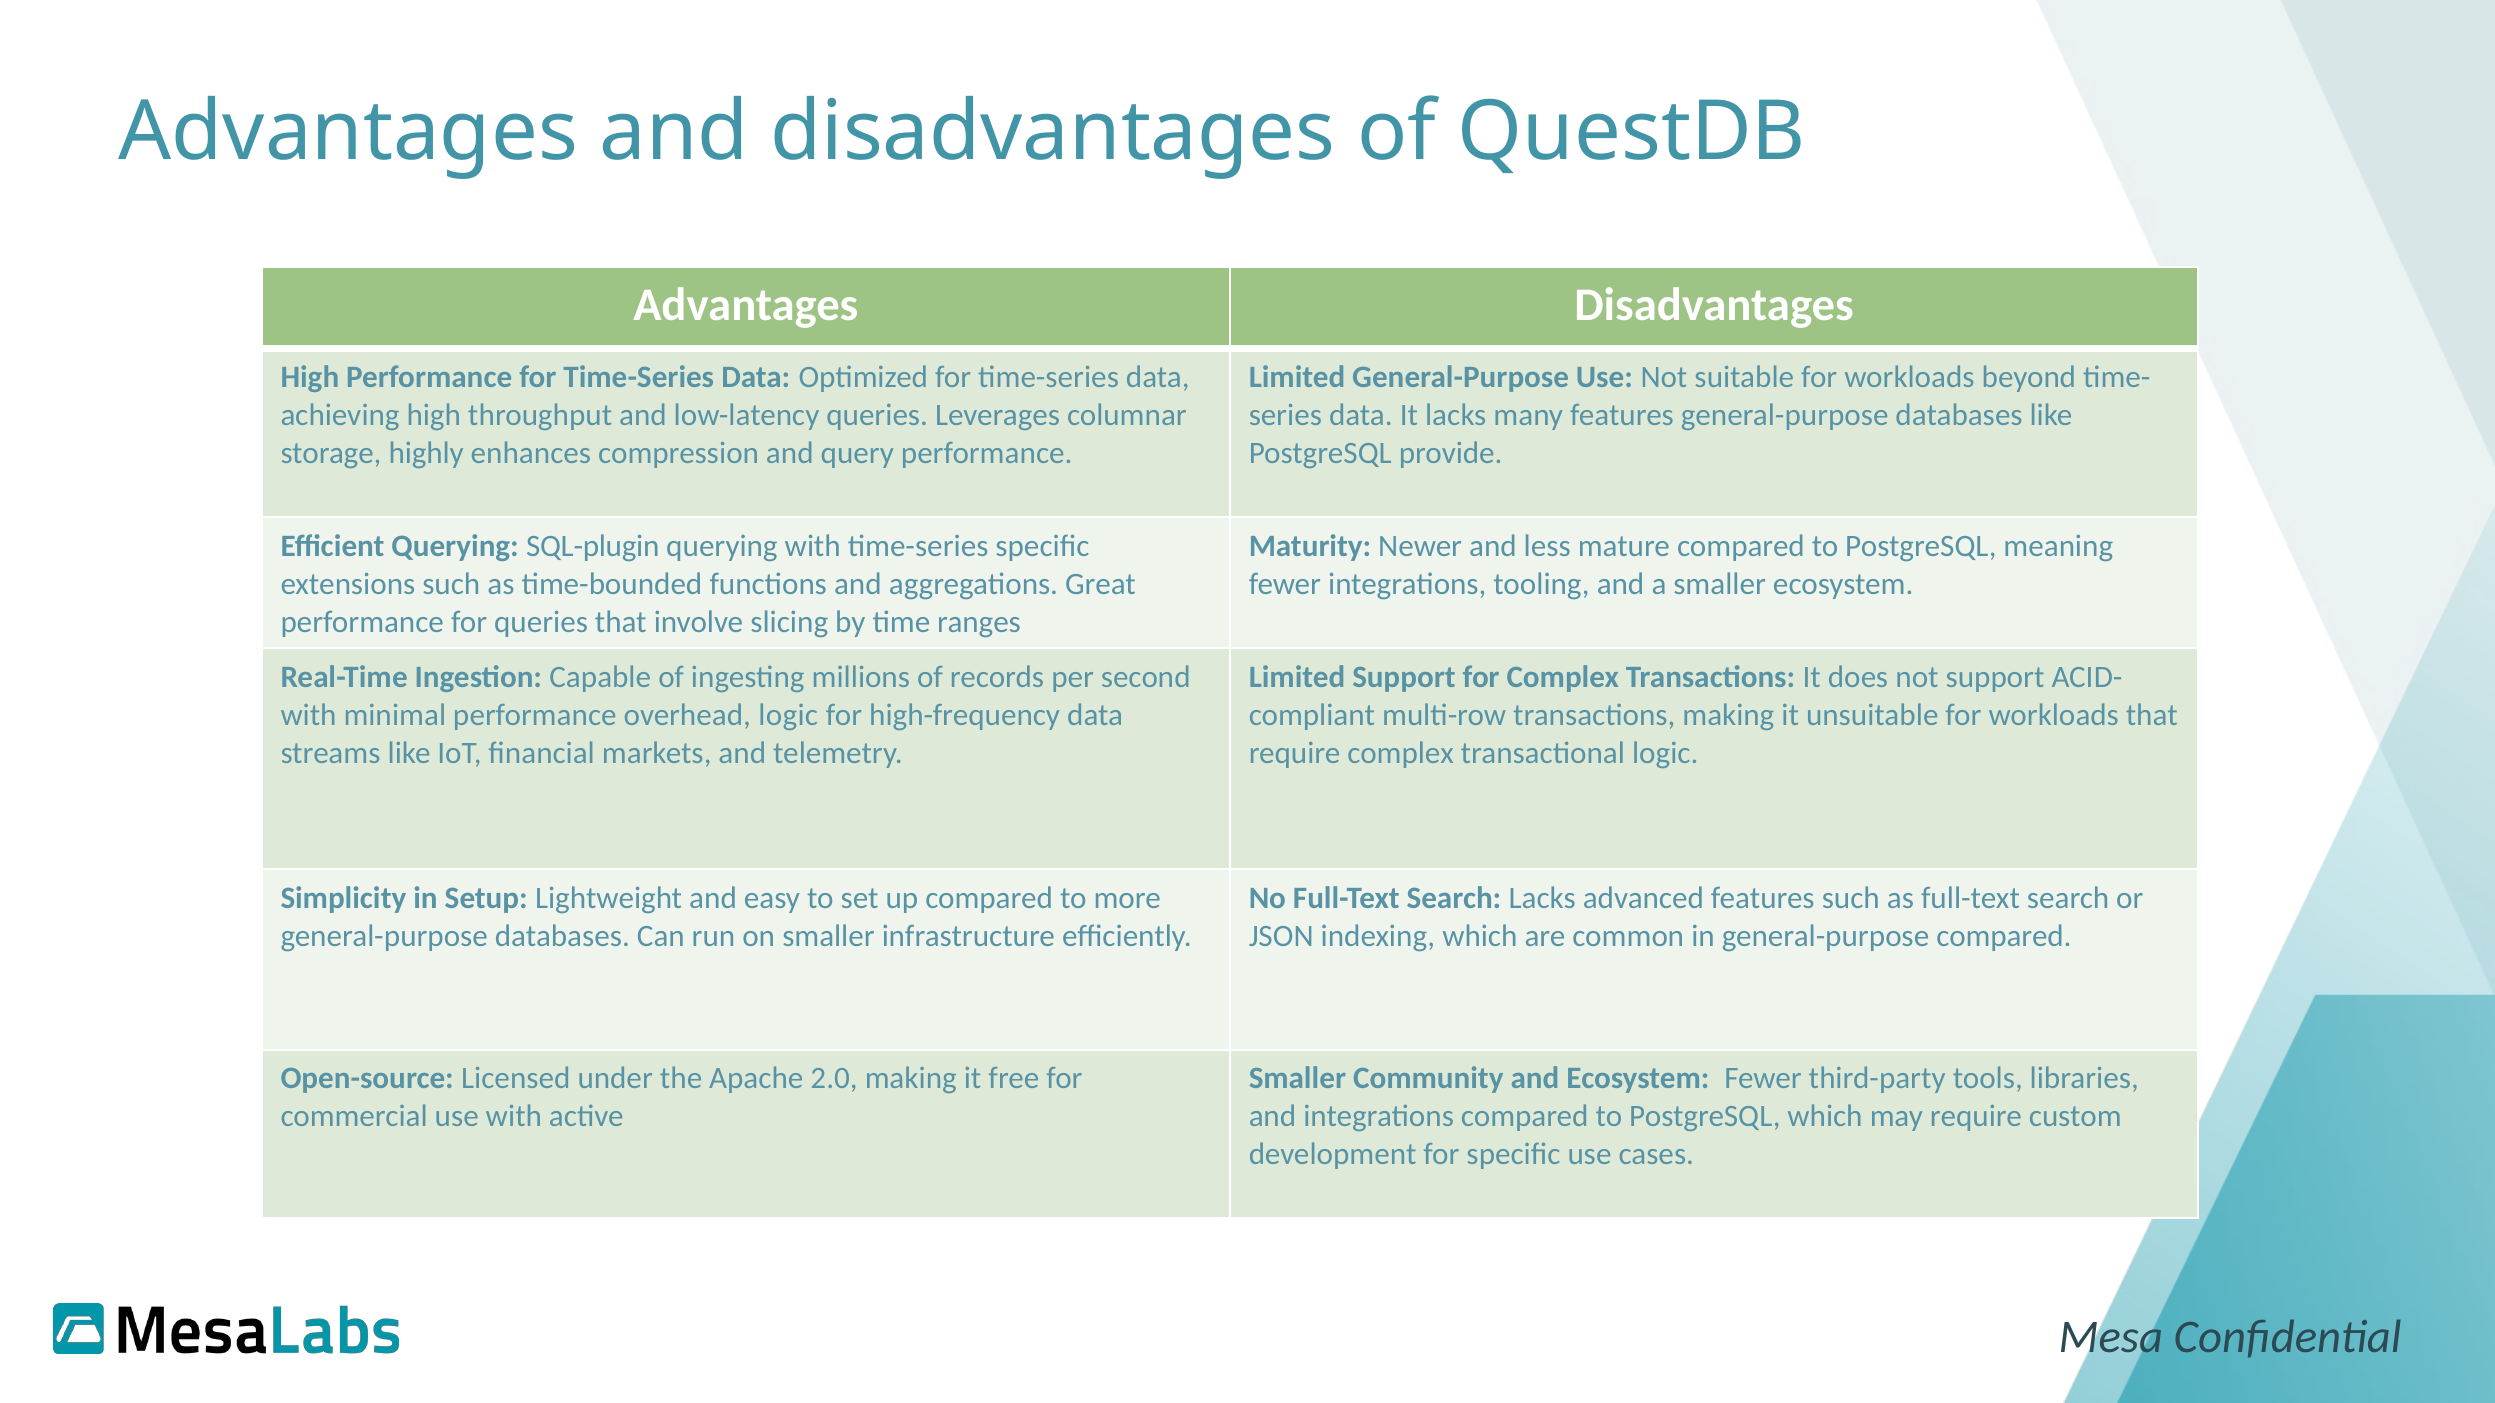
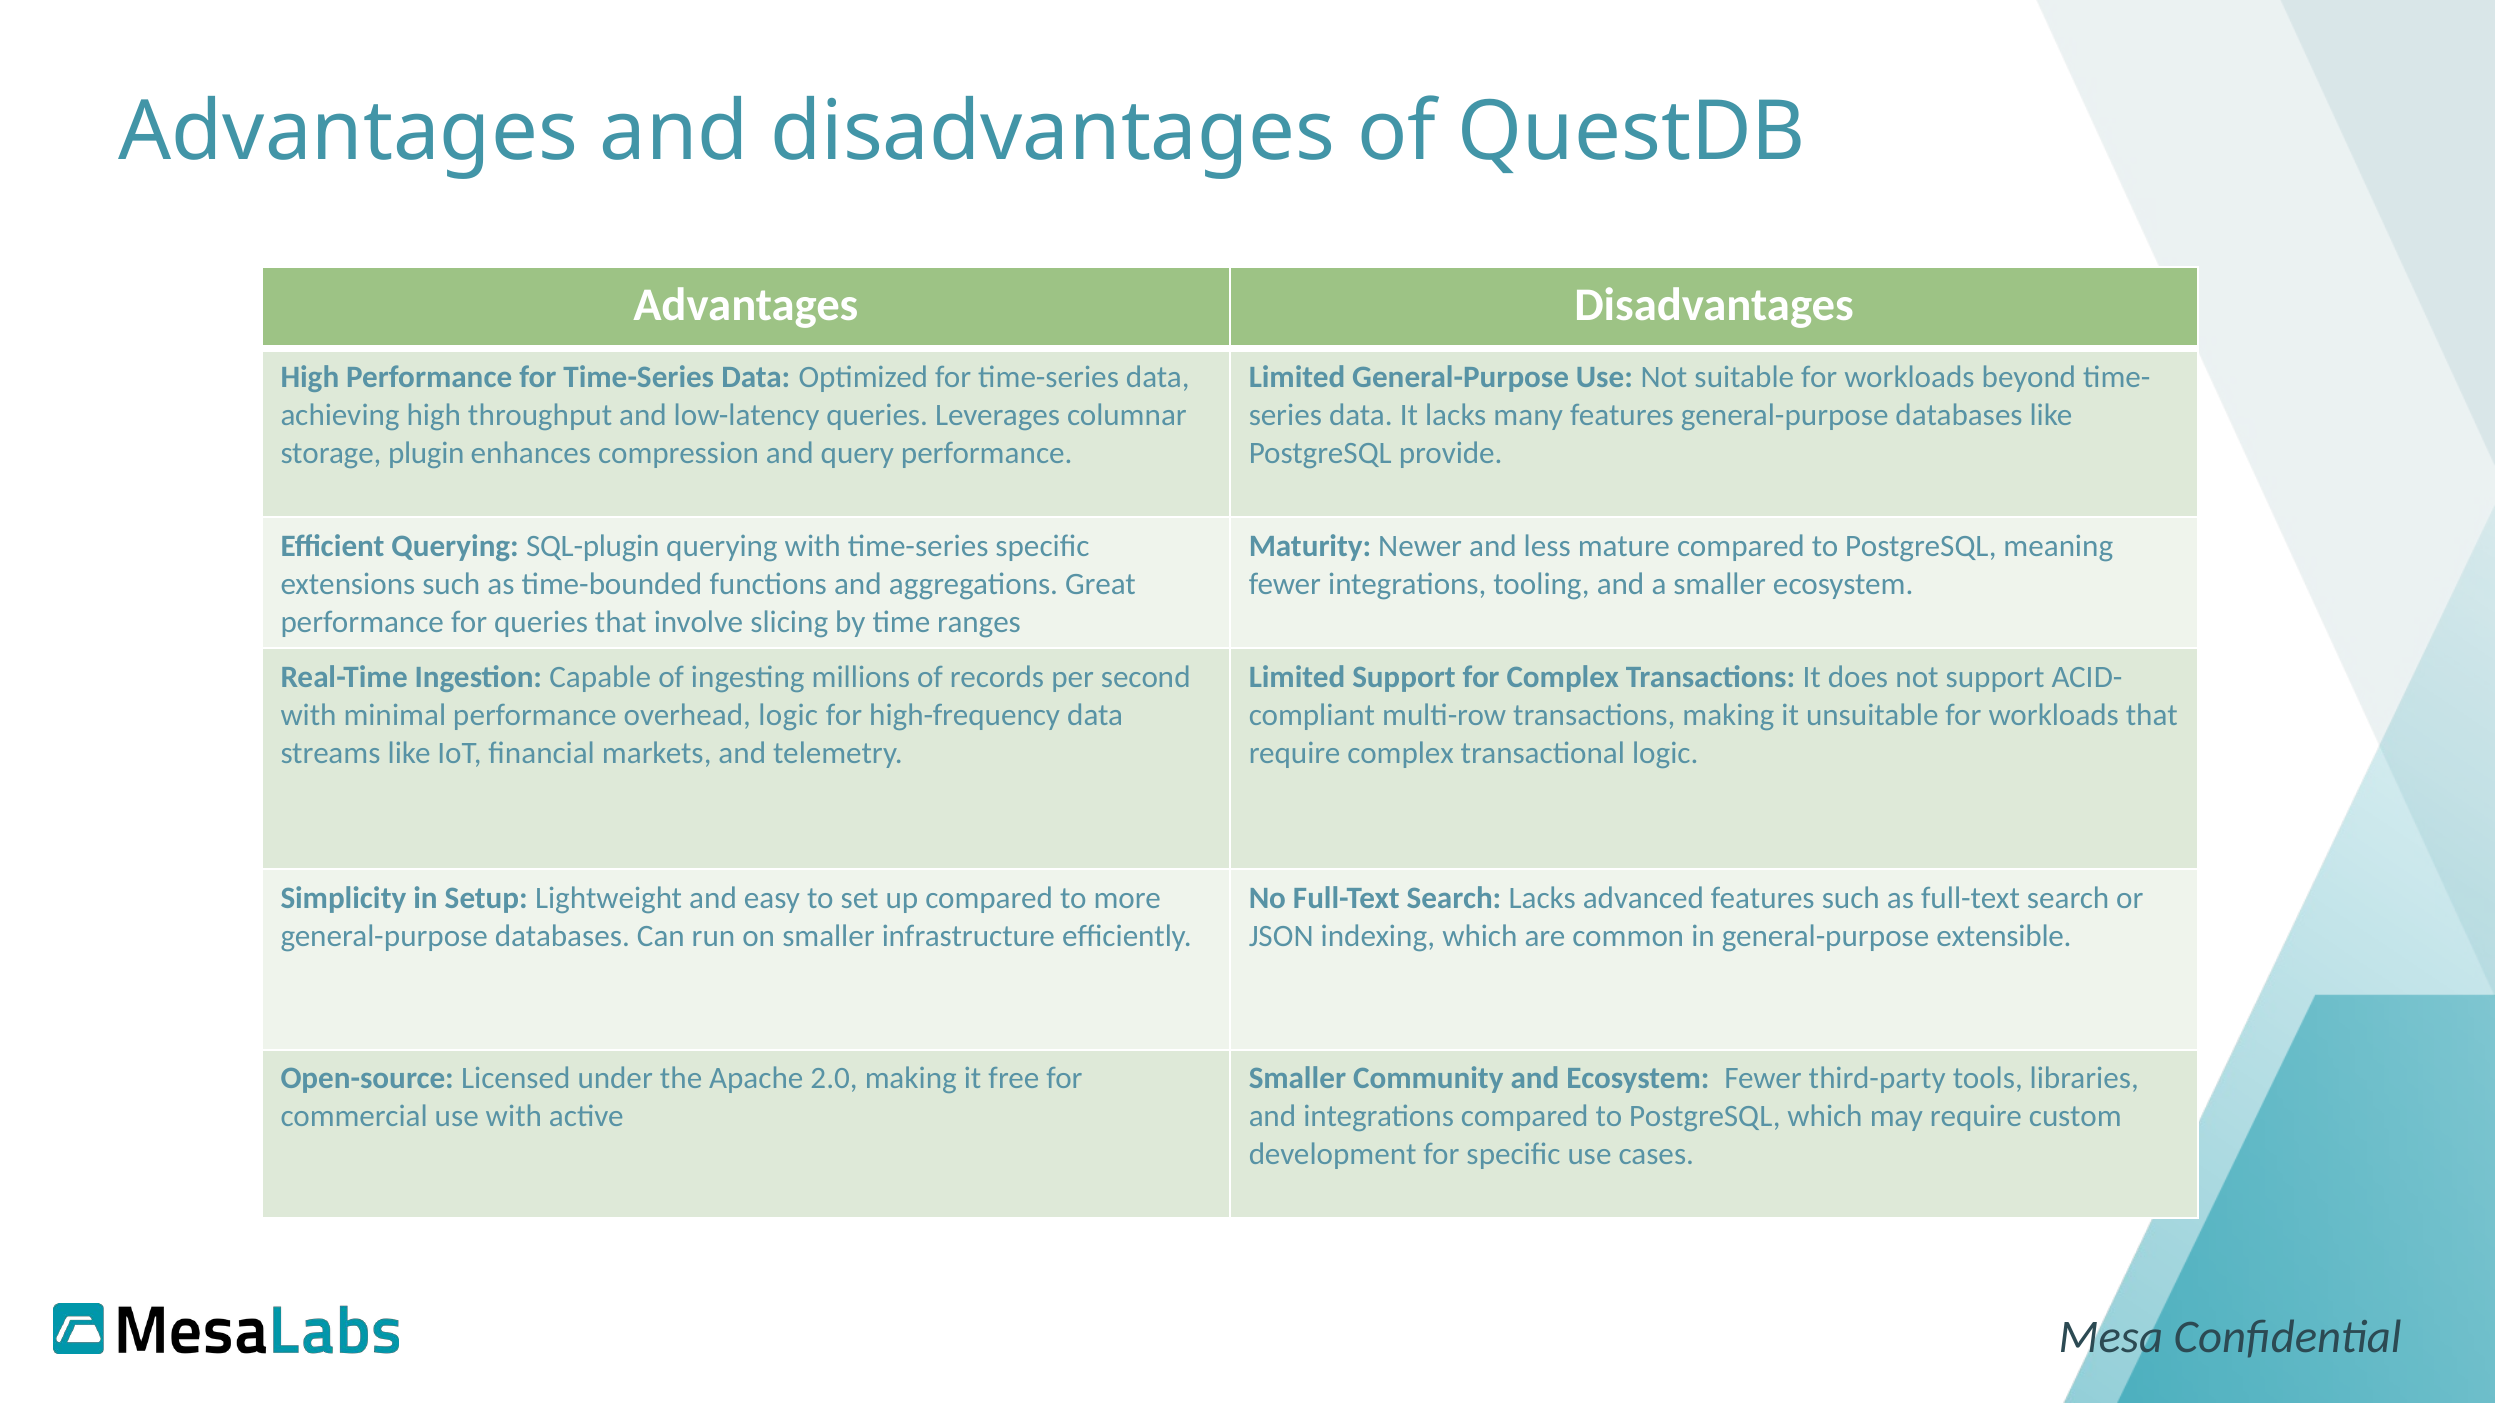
highly: highly -> plugin
general-purpose compared: compared -> extensible
